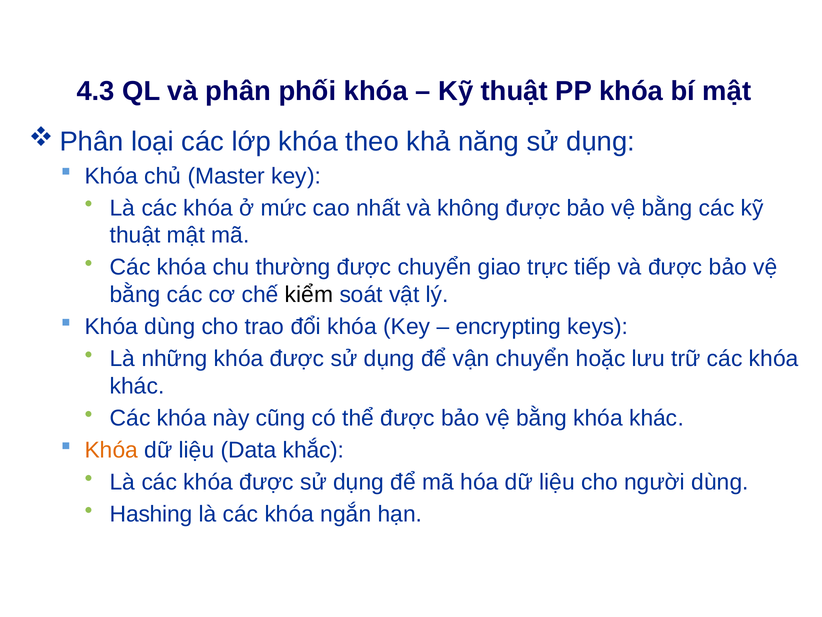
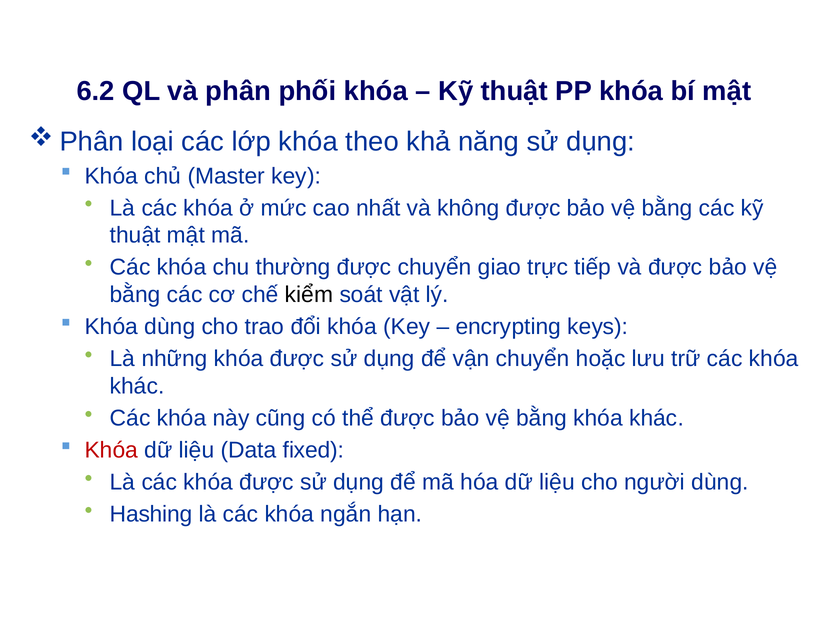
4.3: 4.3 -> 6.2
Khóa at (111, 450) colour: orange -> red
khắc: khắc -> fixed
